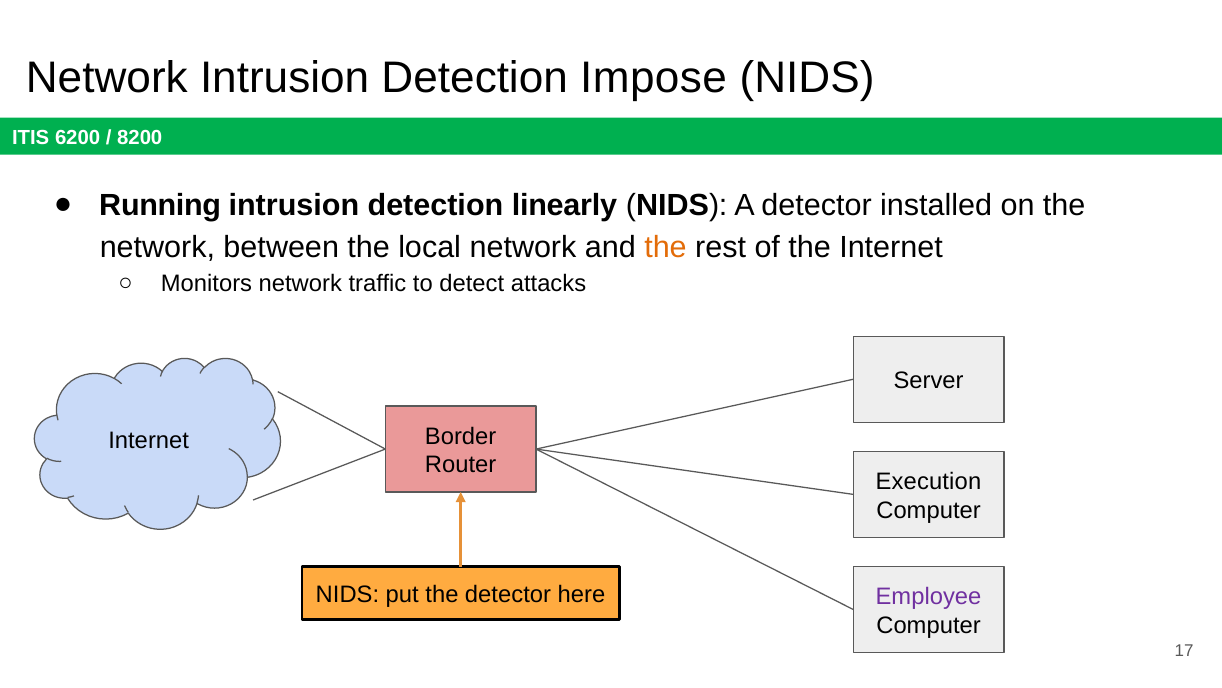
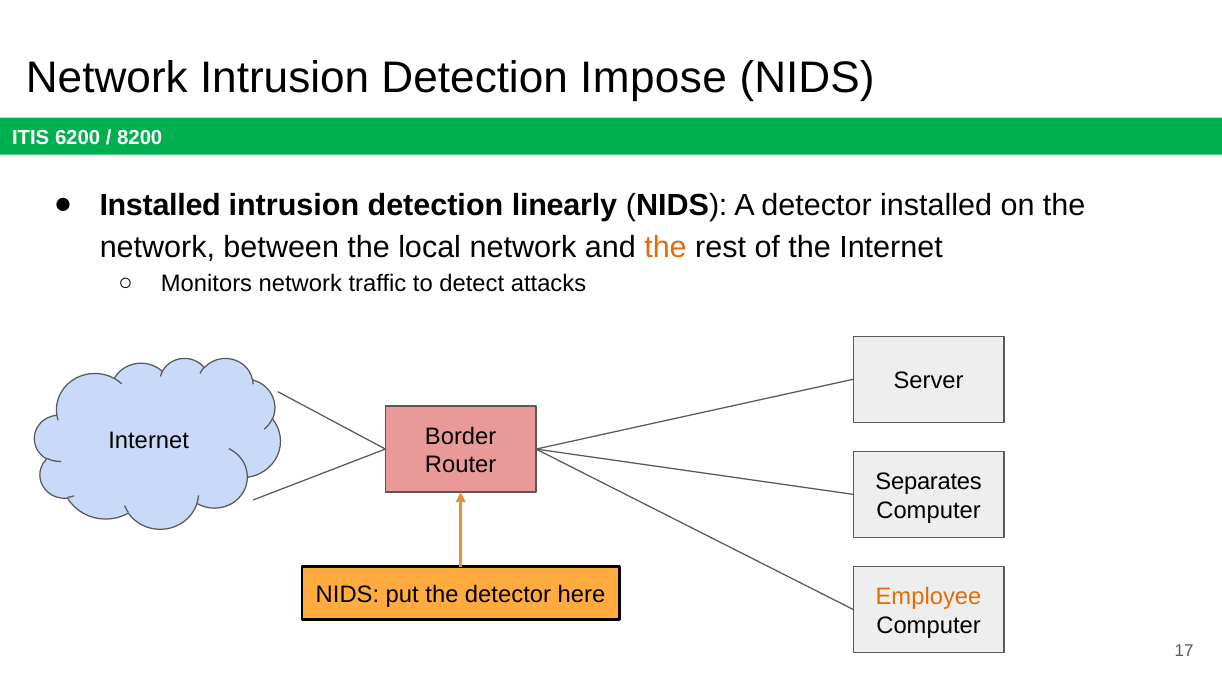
Running at (160, 205): Running -> Installed
Execution: Execution -> Separates
Employee colour: purple -> orange
